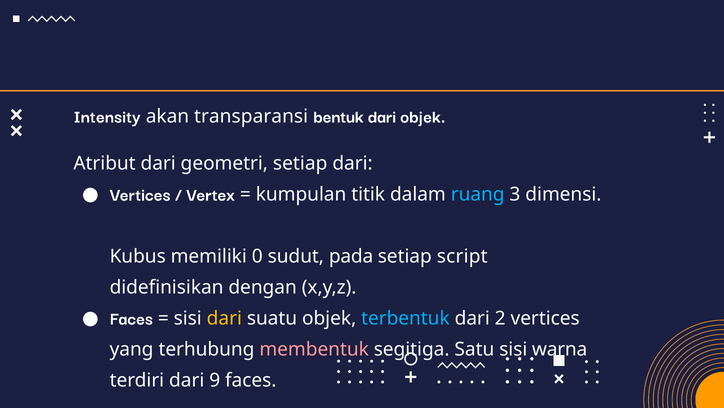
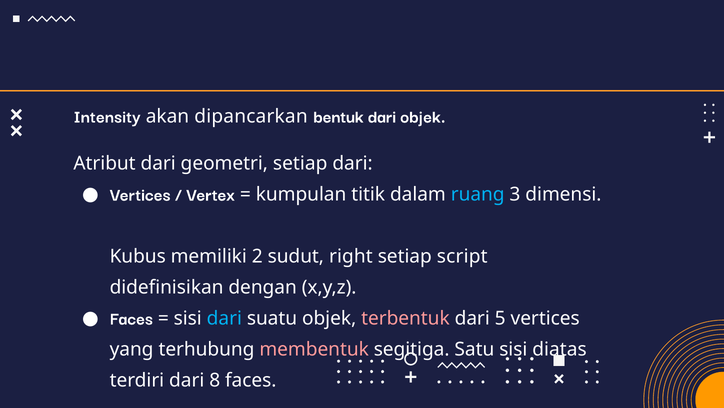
transparansi: transparansi -> dipancarkan
0: 0 -> 2
pada: pada -> right
dari at (224, 318) colour: yellow -> light blue
terbentuk colour: light blue -> pink
2: 2 -> 5
warna: warna -> diatas
9: 9 -> 8
